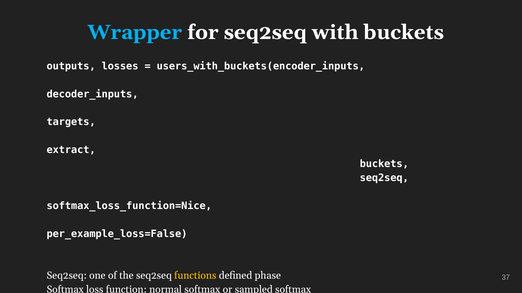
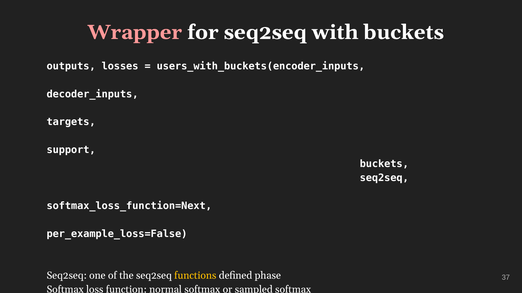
Wrapper colour: light blue -> pink
extract: extract -> support
softmax_loss_function=Nice: softmax_loss_function=Nice -> softmax_loss_function=Next
